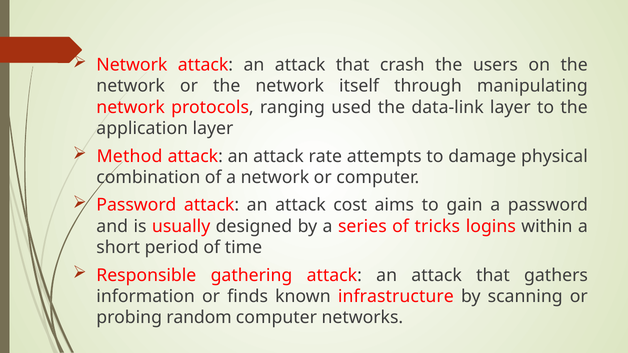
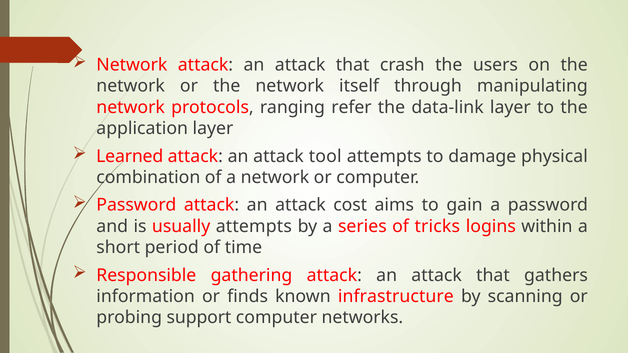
used: used -> refer
Method: Method -> Learned
rate: rate -> tool
usually designed: designed -> attempts
random: random -> support
